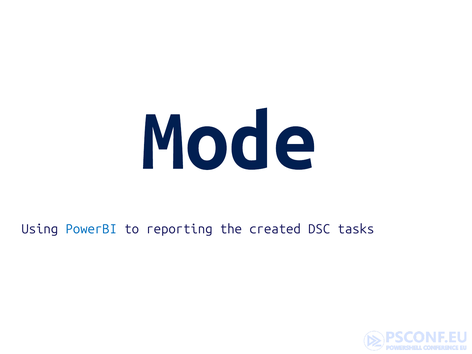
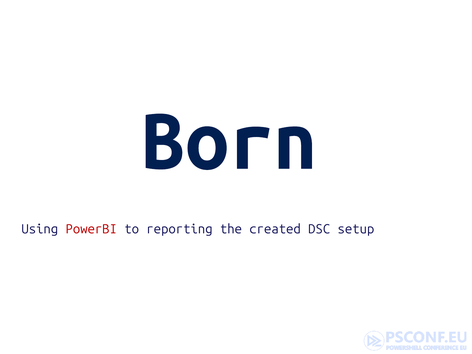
Mode: Mode -> Born
PowerBI colour: blue -> red
tasks: tasks -> setup
